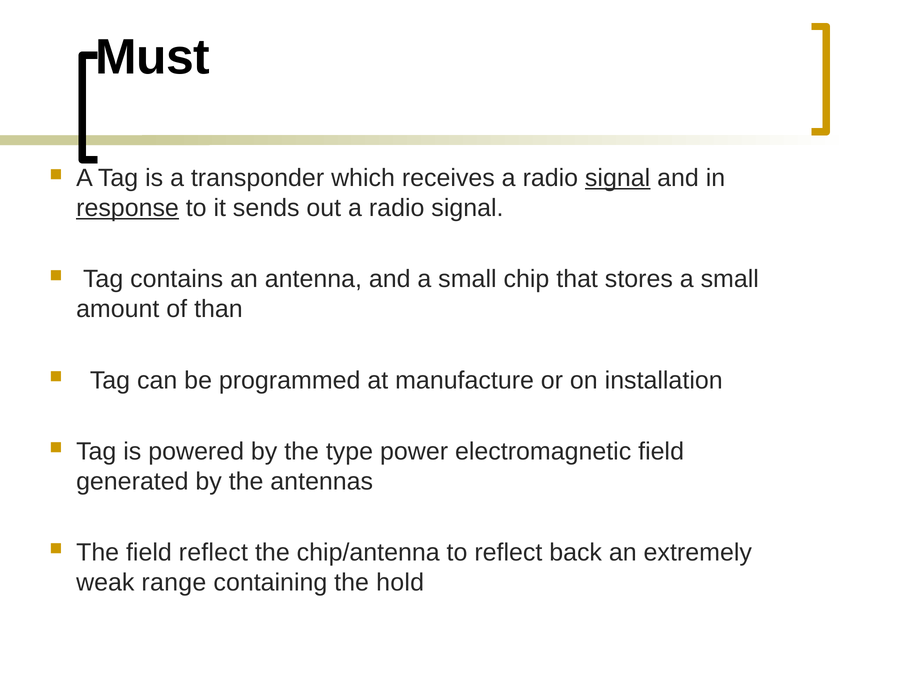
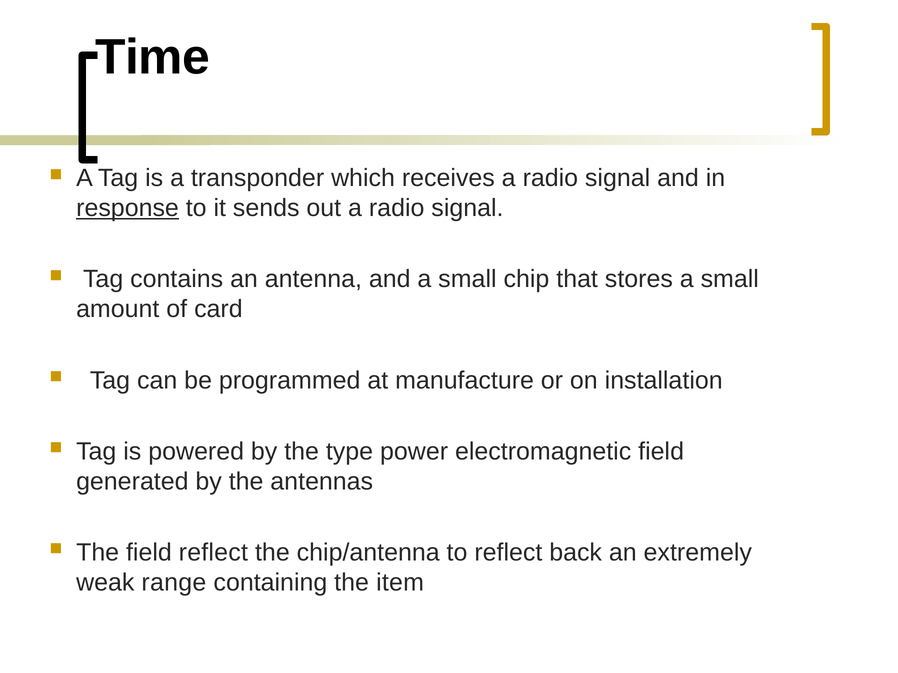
Must: Must -> Time
signal at (618, 178) underline: present -> none
than: than -> card
hold: hold -> item
